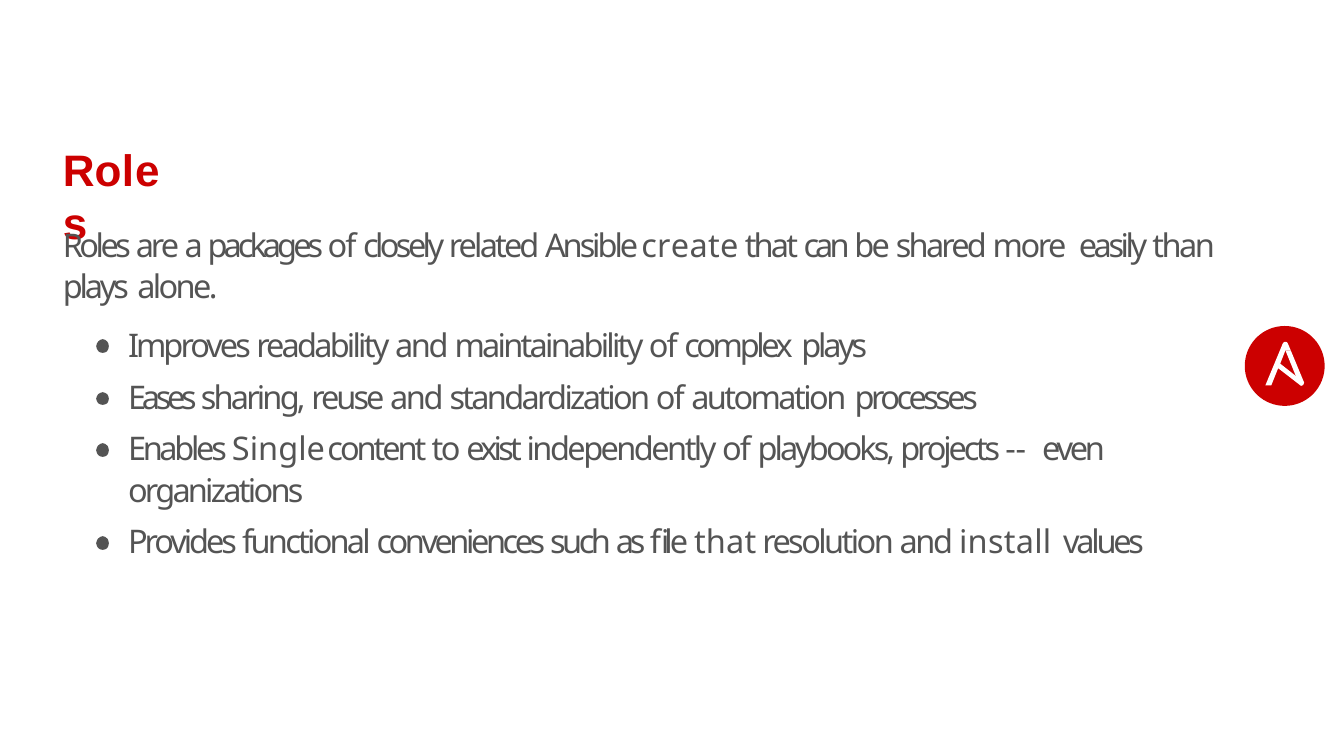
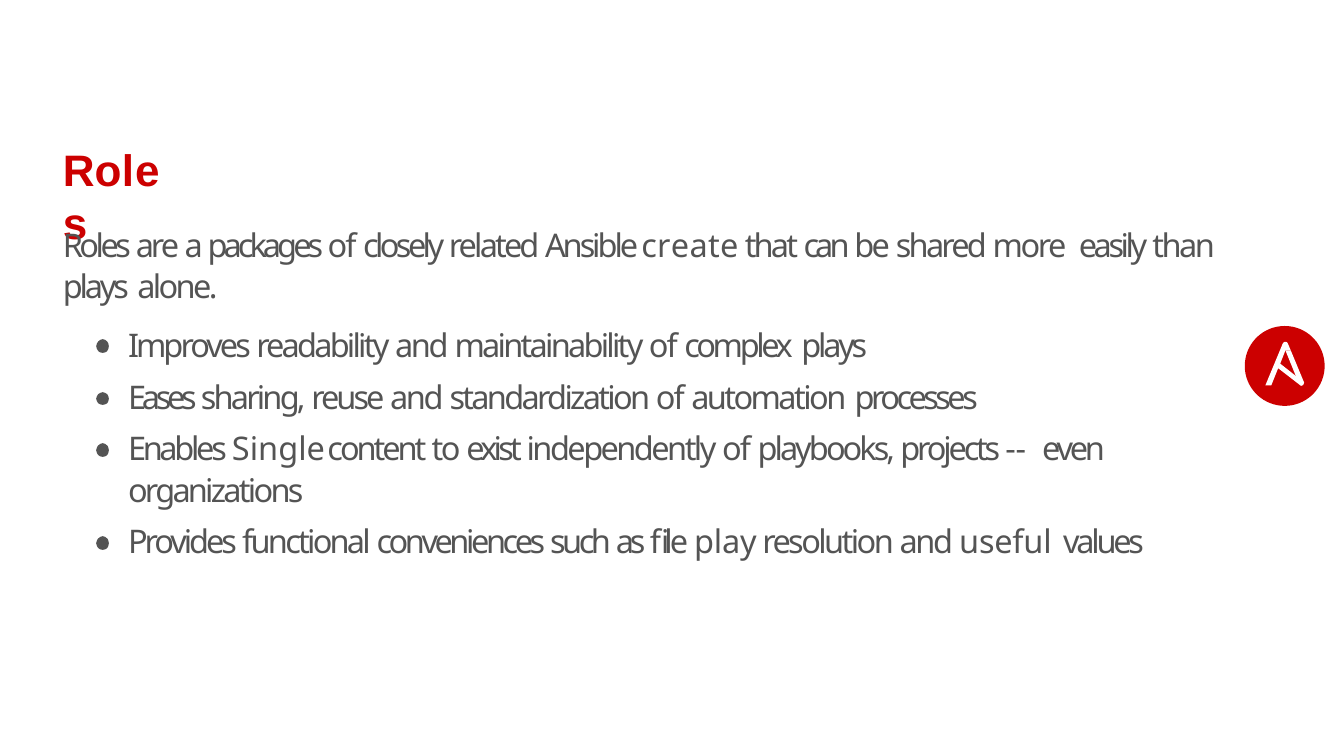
file that: that -> play
install: install -> useful
